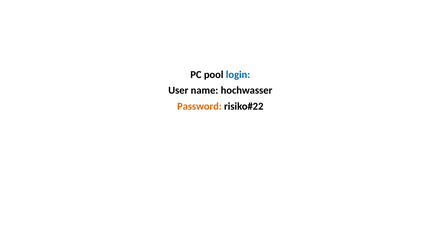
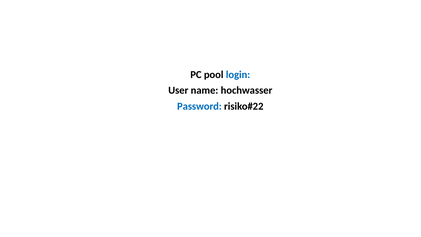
Password colour: orange -> blue
